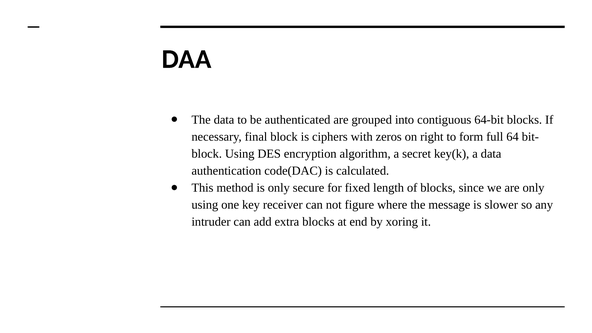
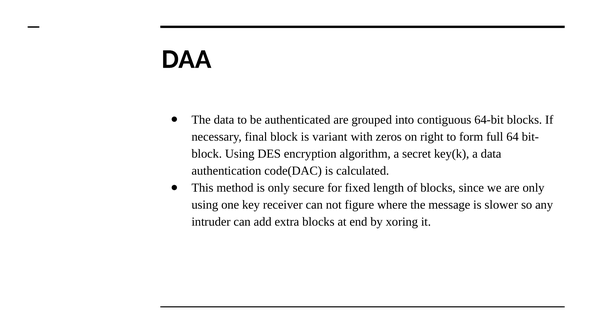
ciphers: ciphers -> variant
